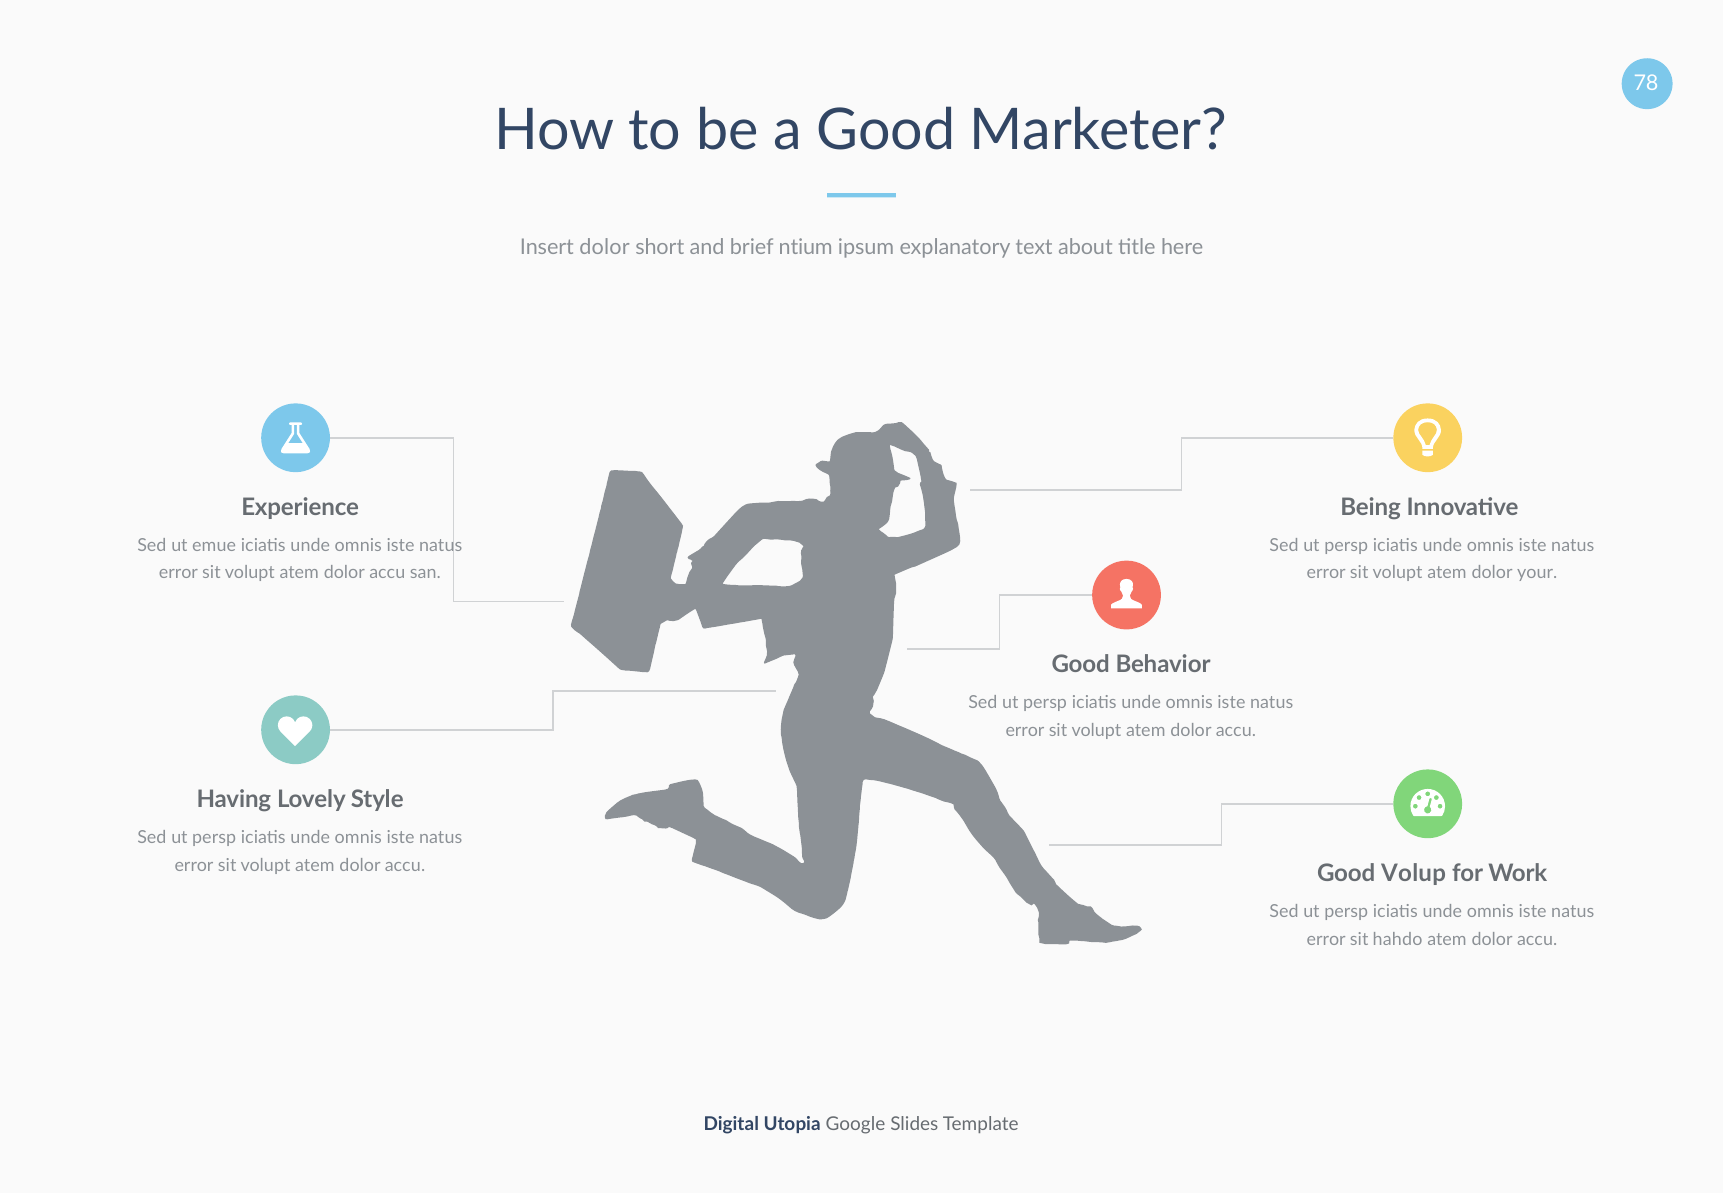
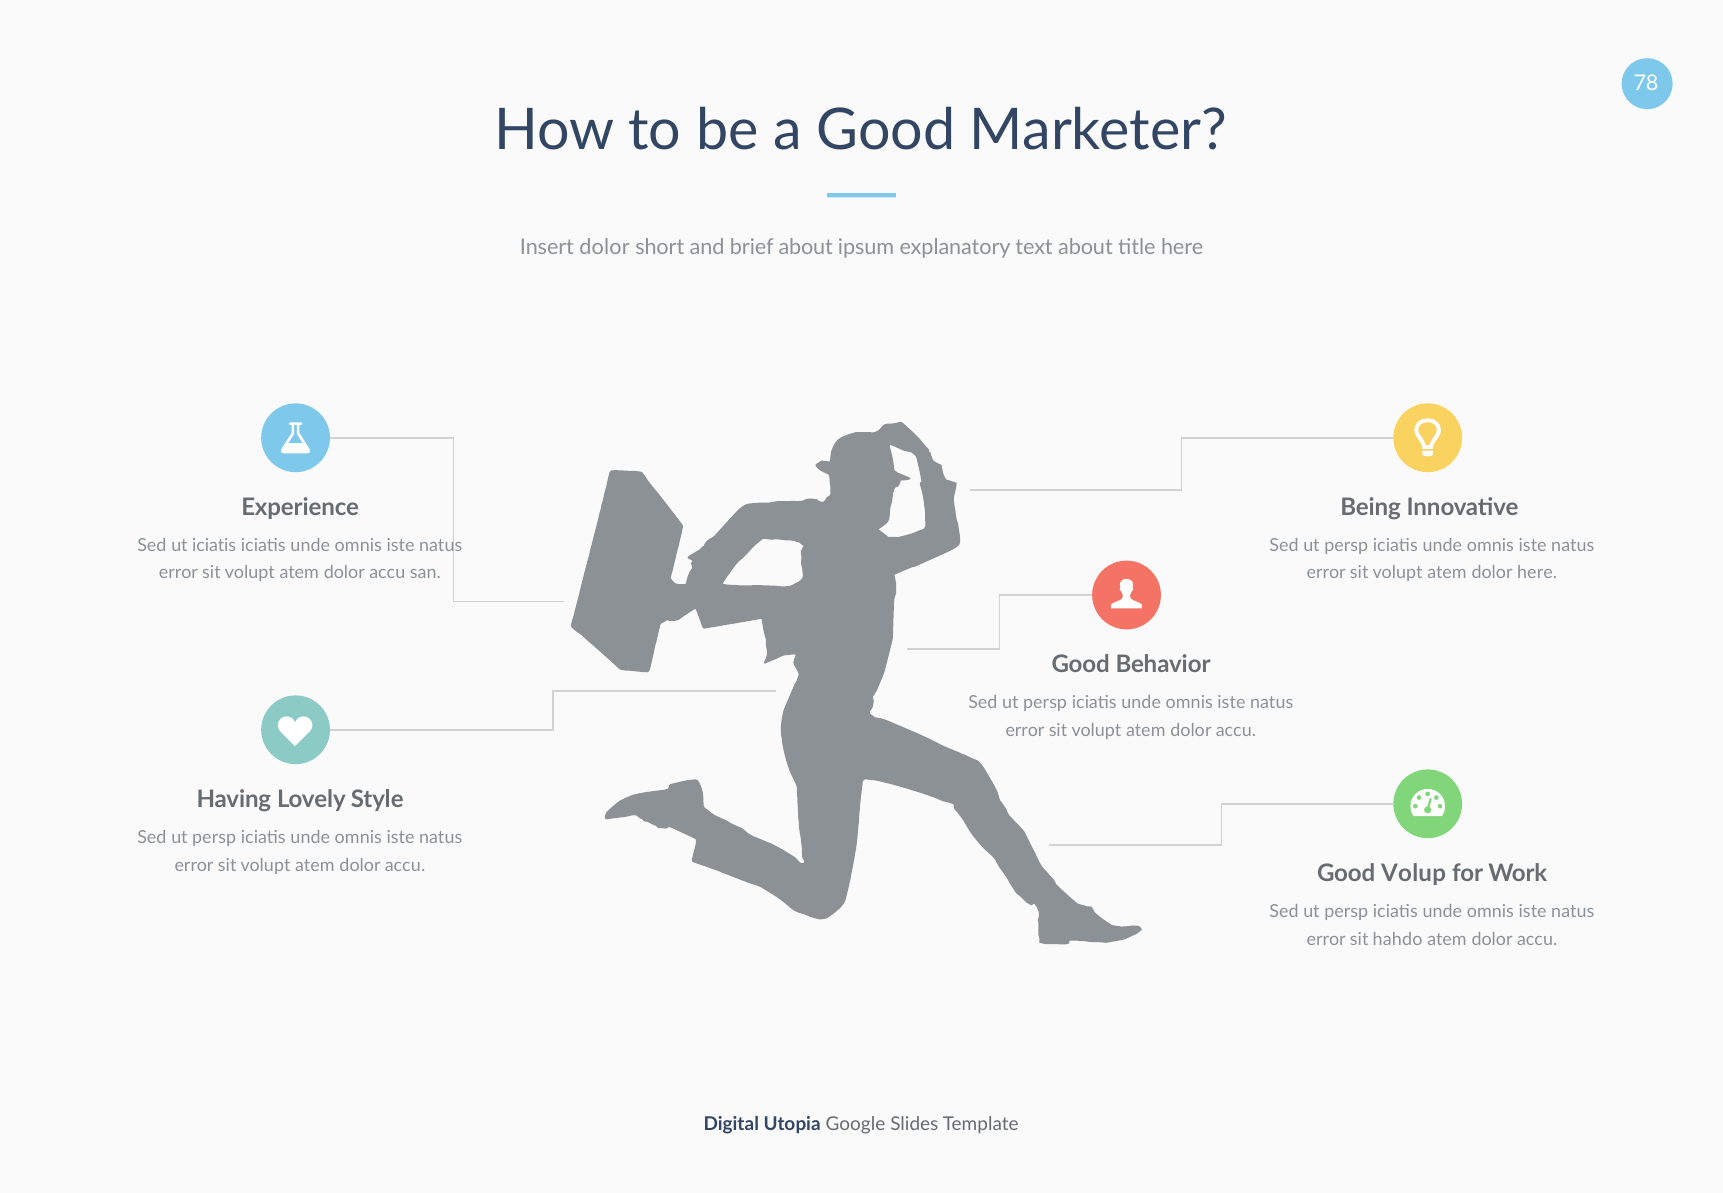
brief ntium: ntium -> about
ut emue: emue -> iciatis
dolor your: your -> here
